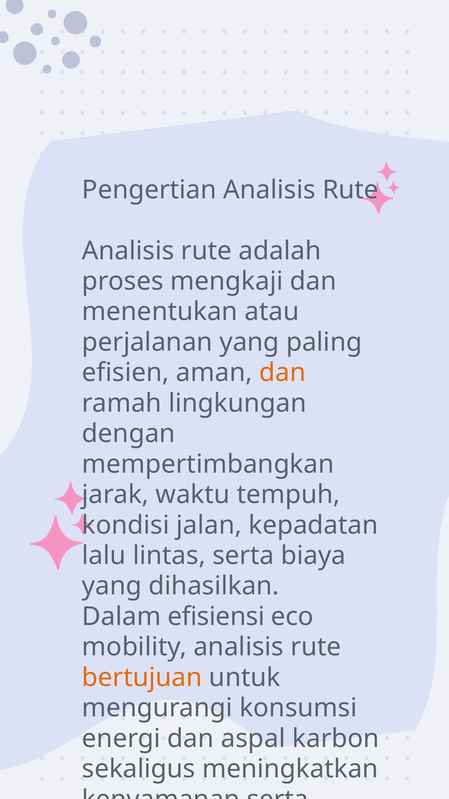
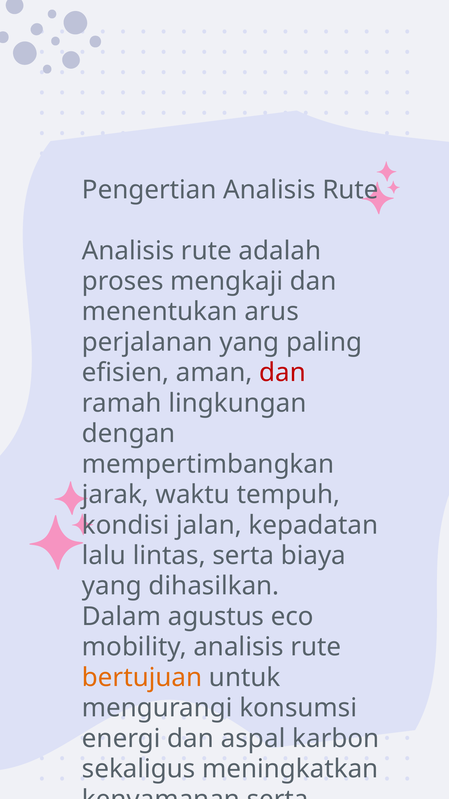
atau: atau -> arus
dan at (282, 372) colour: orange -> red
efisiensi: efisiensi -> agustus
